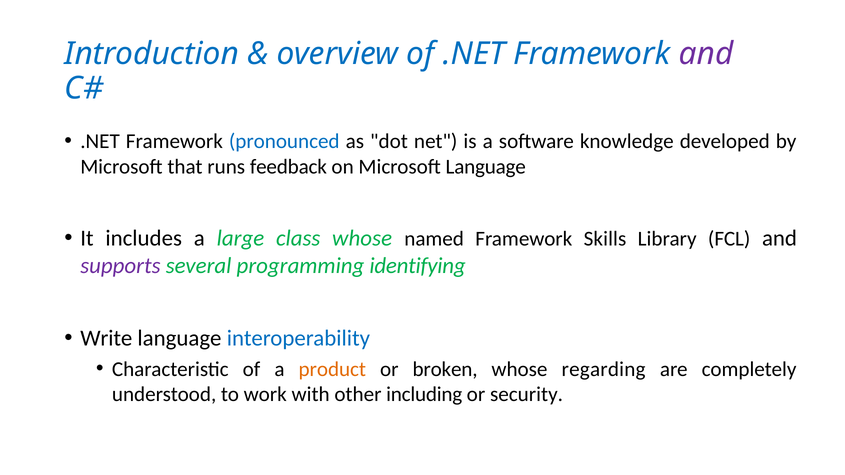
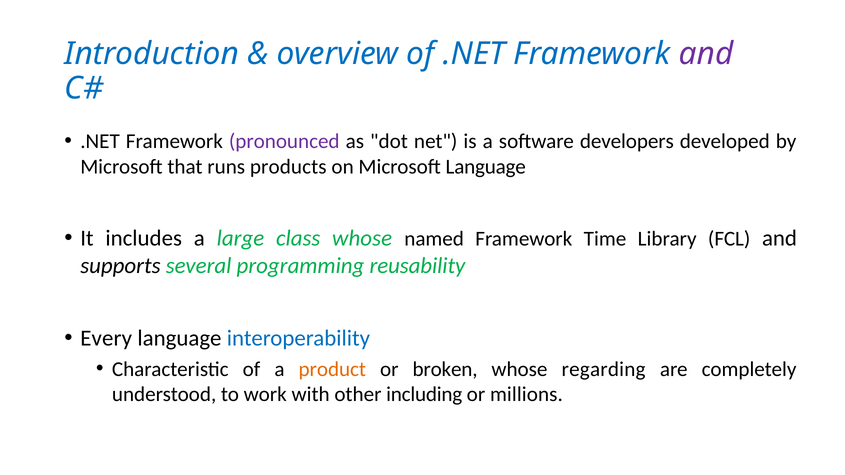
pronounced colour: blue -> purple
knowledge: knowledge -> developers
feedback: feedback -> products
Skills: Skills -> Time
supports colour: purple -> black
identifying: identifying -> reusability
Write: Write -> Every
security: security -> millions
